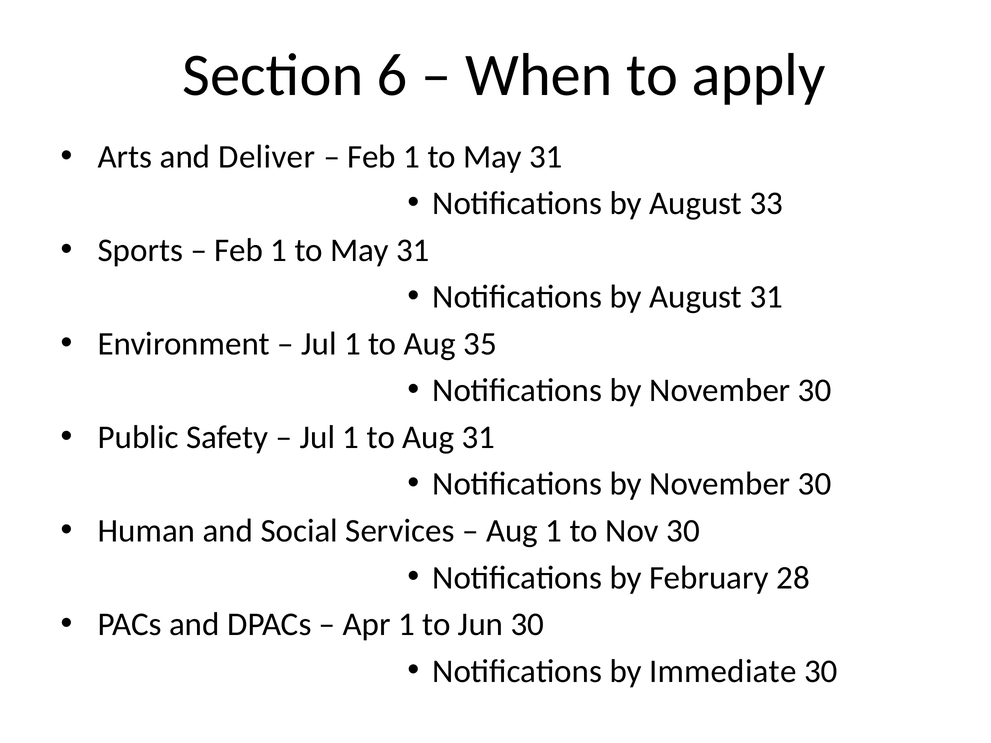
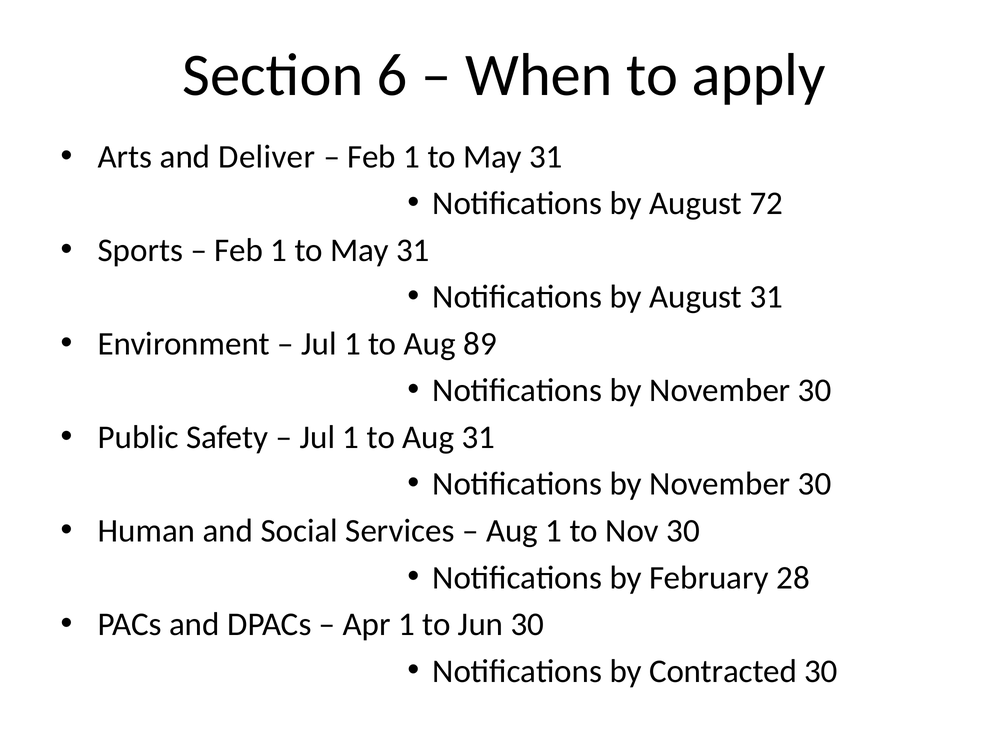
33: 33 -> 72
35: 35 -> 89
Immediate: Immediate -> Contracted
